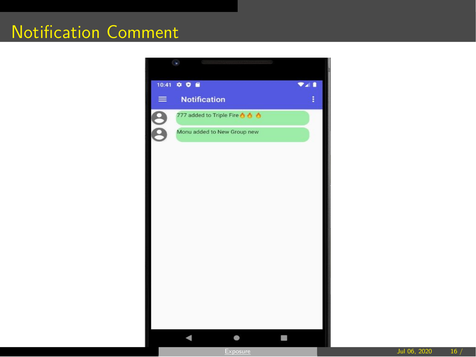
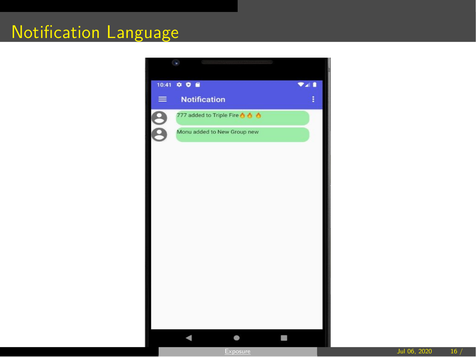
Comment: Comment -> Language
